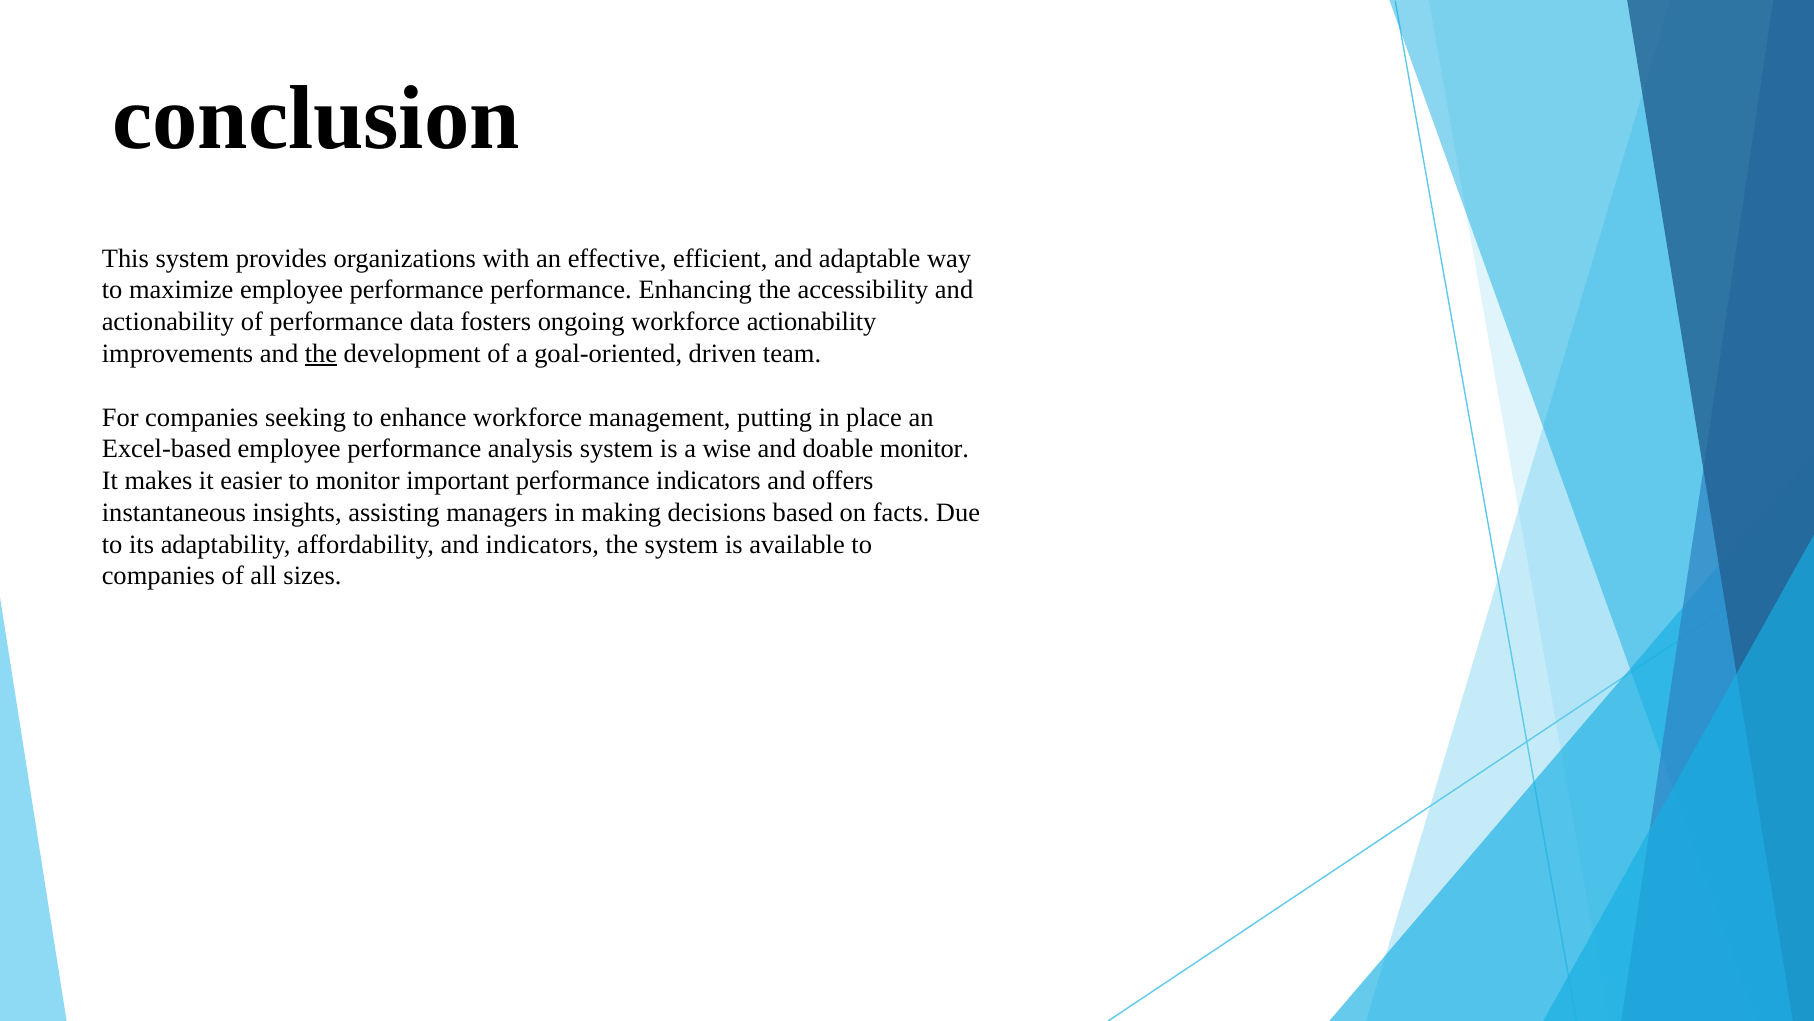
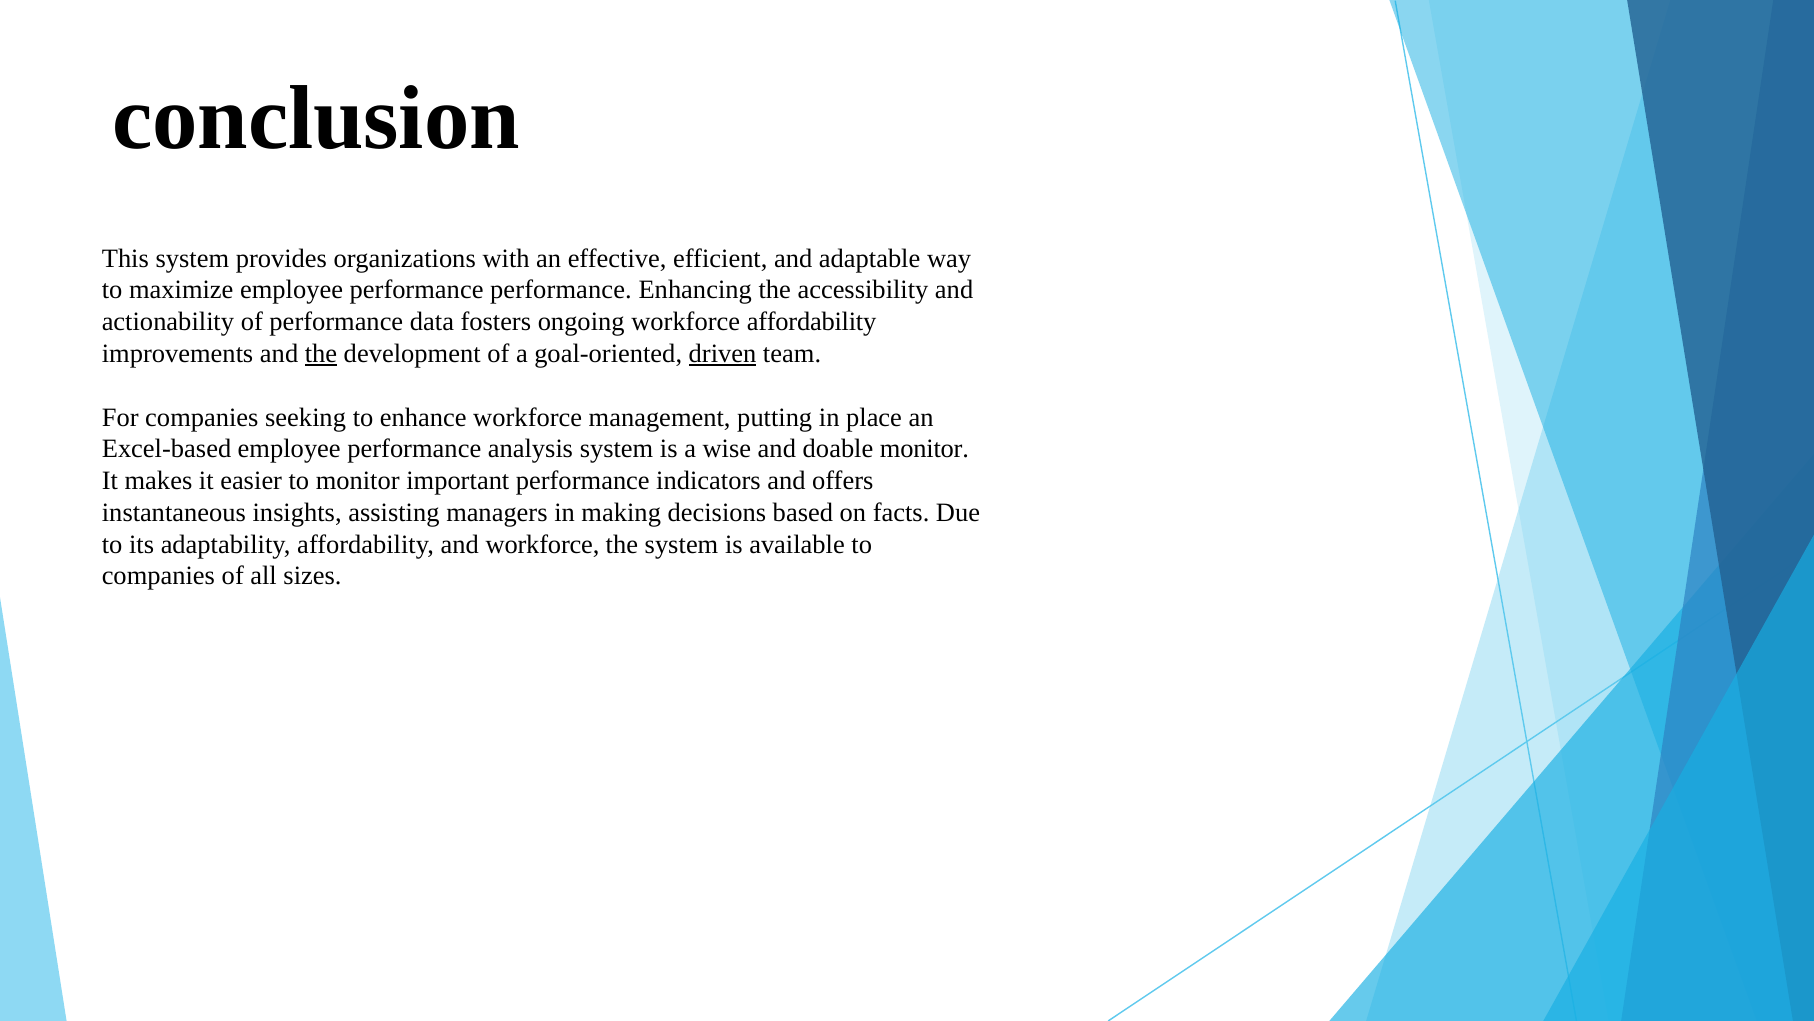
workforce actionability: actionability -> affordability
driven underline: none -> present
and indicators: indicators -> workforce
